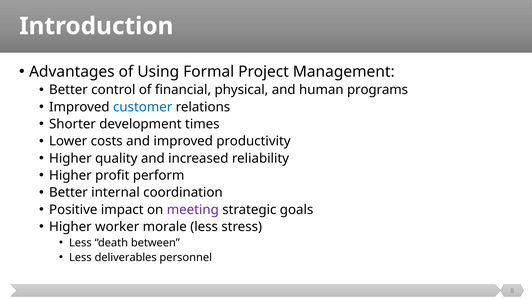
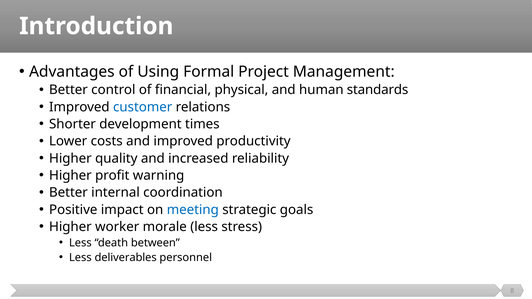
programs: programs -> standards
perform: perform -> warning
meeting colour: purple -> blue
